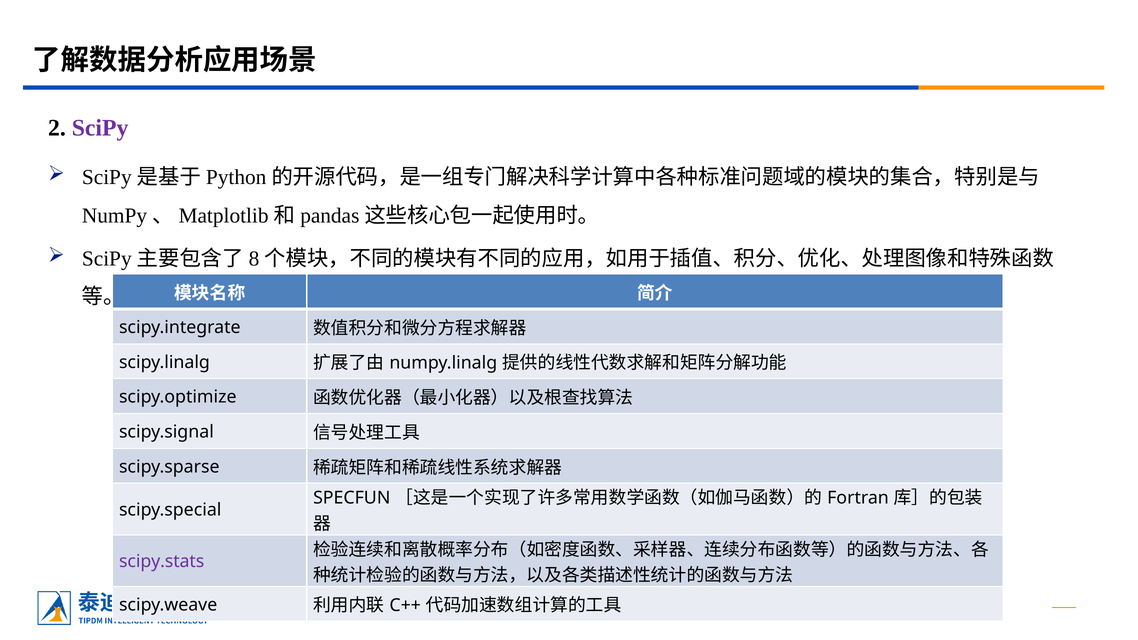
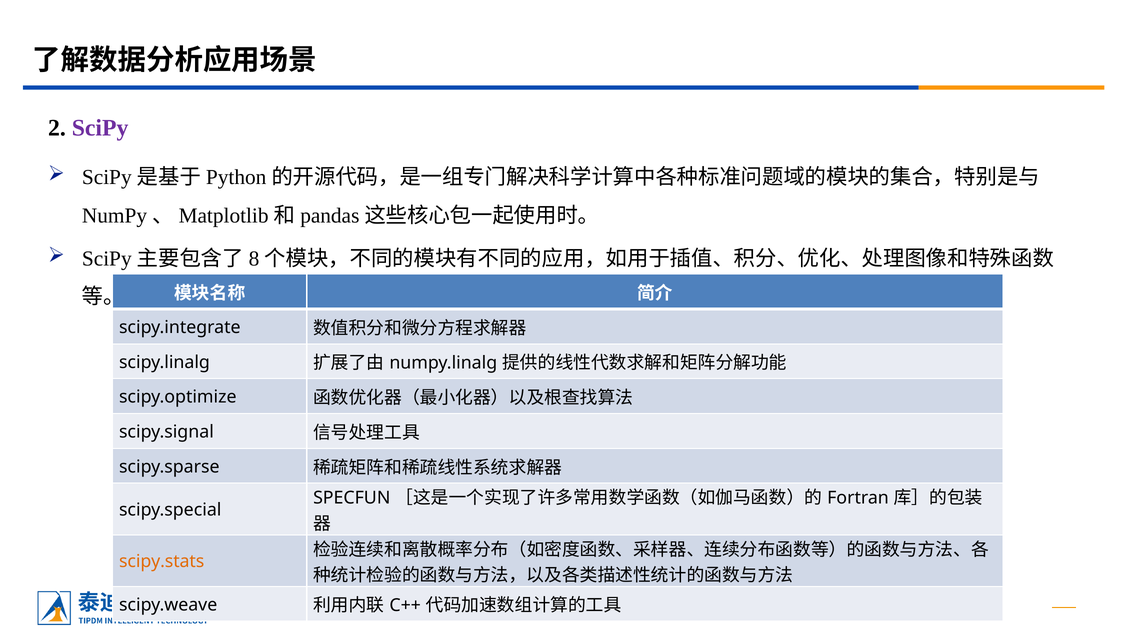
scipy.stats colour: purple -> orange
